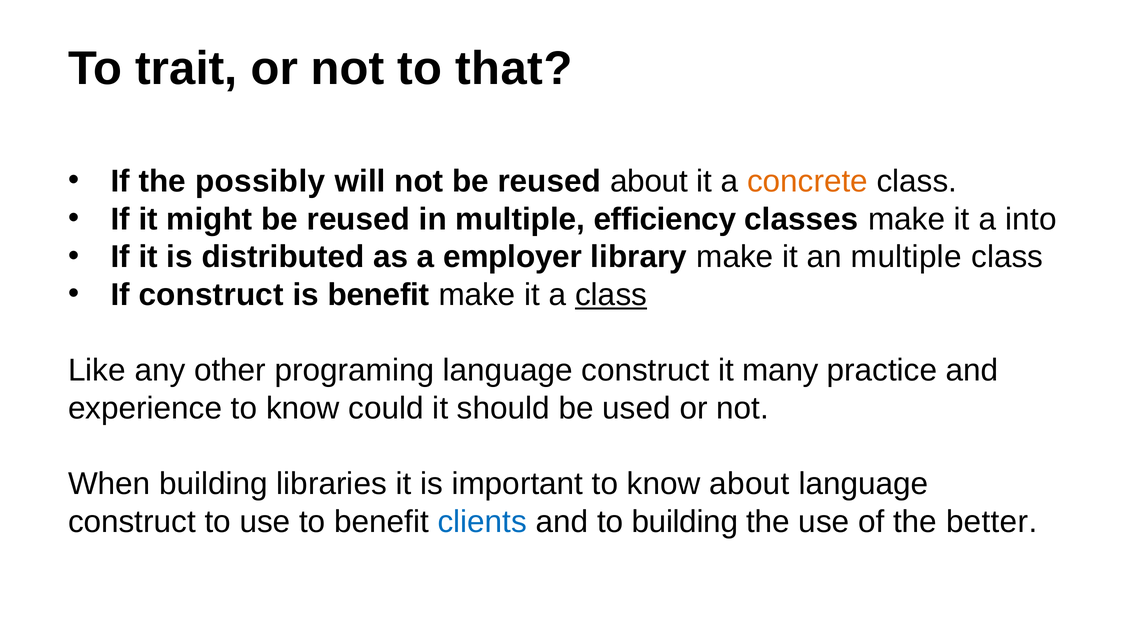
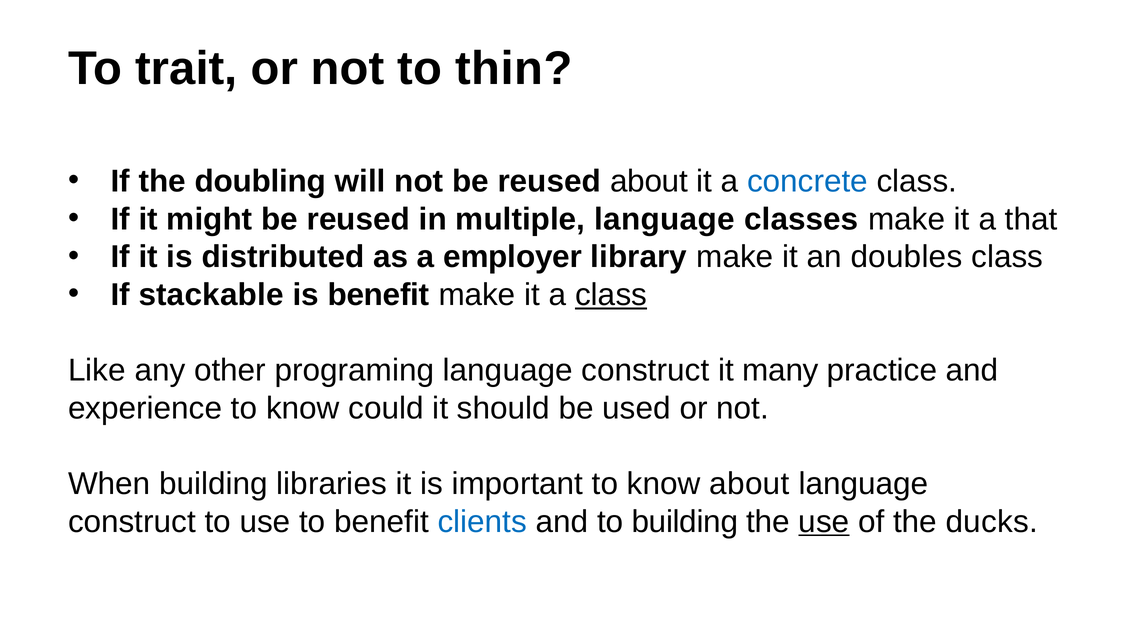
that: that -> thin
possibly: possibly -> doubling
concrete colour: orange -> blue
multiple efficiency: efficiency -> language
into: into -> that
an multiple: multiple -> doubles
If construct: construct -> stackable
use at (824, 522) underline: none -> present
better: better -> ducks
